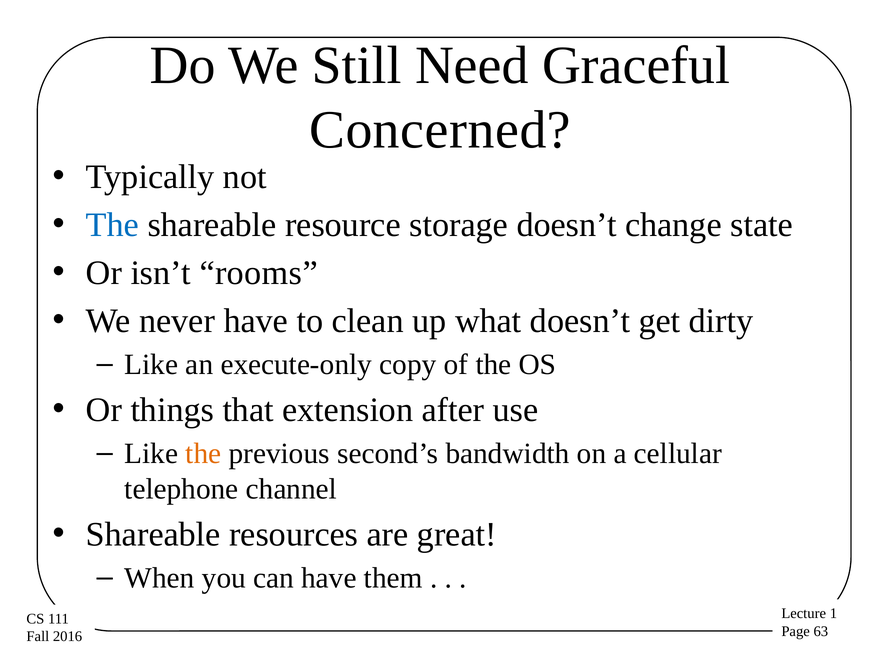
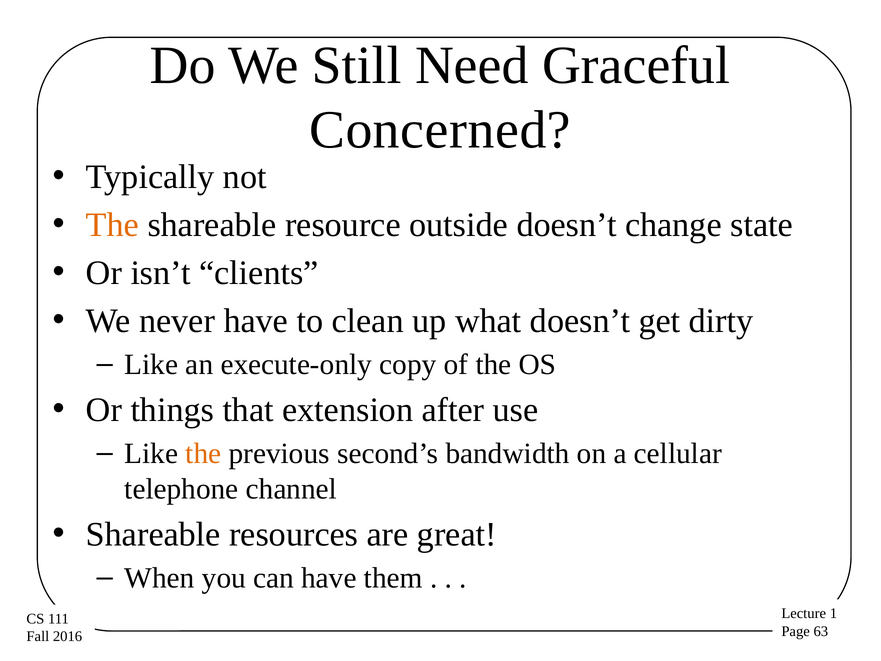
The at (112, 225) colour: blue -> orange
storage: storage -> outside
rooms: rooms -> clients
